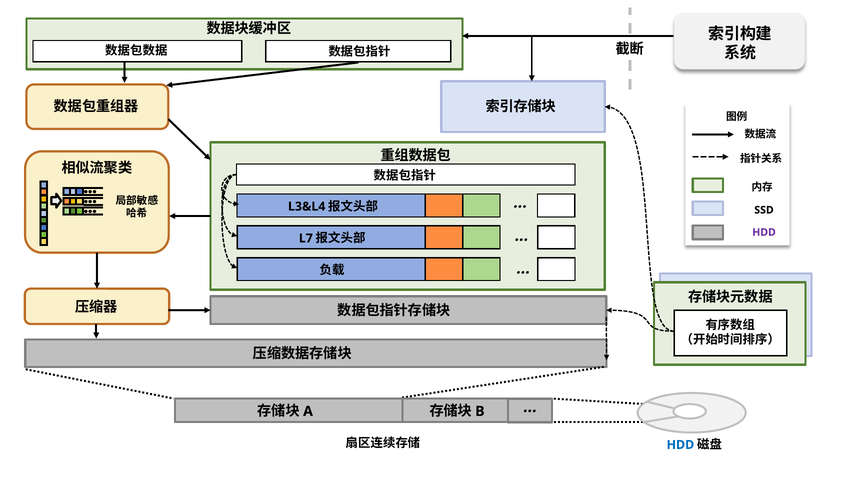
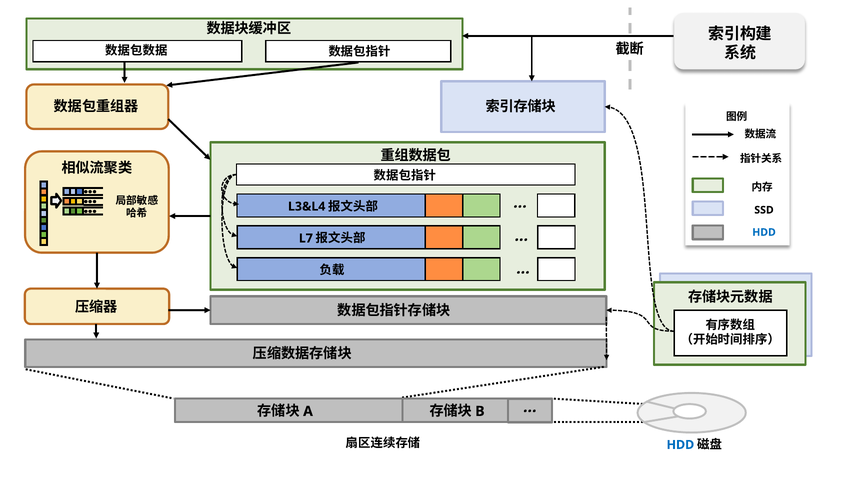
HDD at (764, 232) colour: purple -> blue
